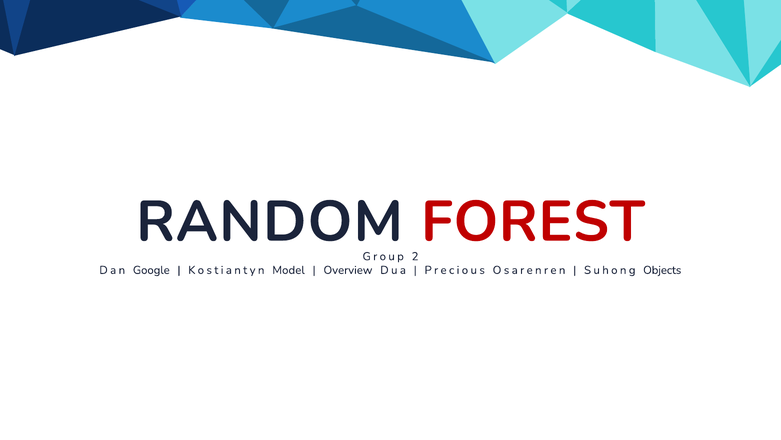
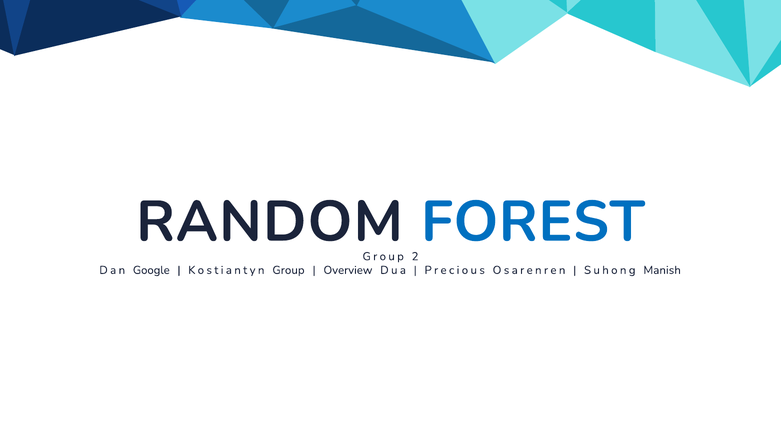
FOREST colour: red -> blue
Kostiantyn Model: Model -> Group
Objects: Objects -> Manish
